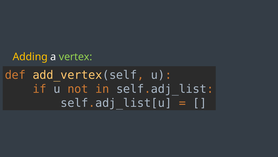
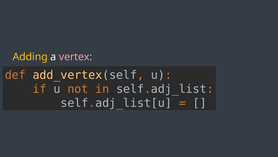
vertex colour: light green -> pink
